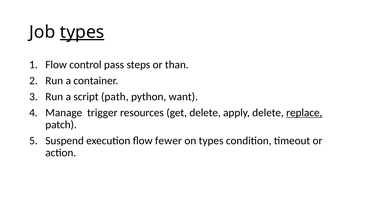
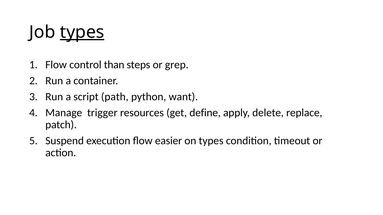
pass: pass -> than
than: than -> grep
get delete: delete -> define
replace underline: present -> none
fewer: fewer -> easier
